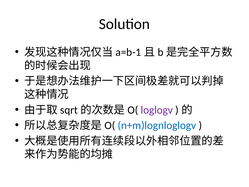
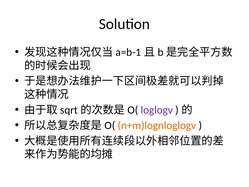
n+m)lognloglogv colour: blue -> orange
